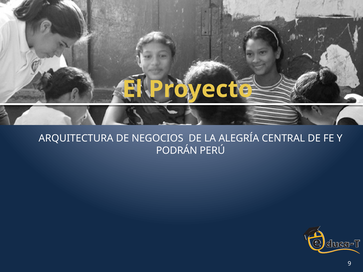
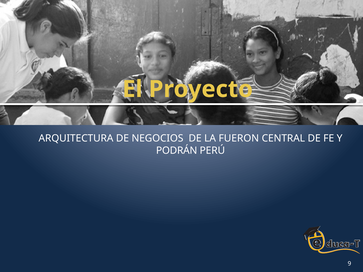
ALEGRÍA: ALEGRÍA -> FUERON
